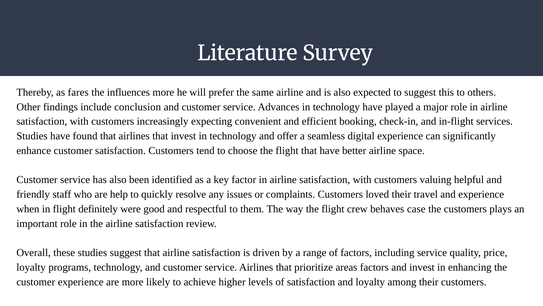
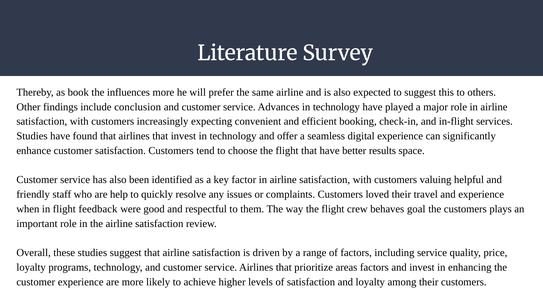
fares: fares -> book
better airline: airline -> results
definitely: definitely -> feedback
case: case -> goal
